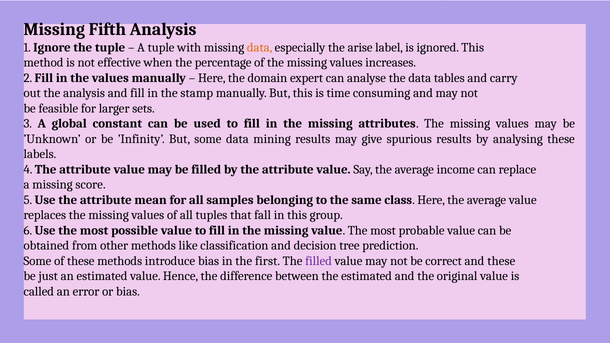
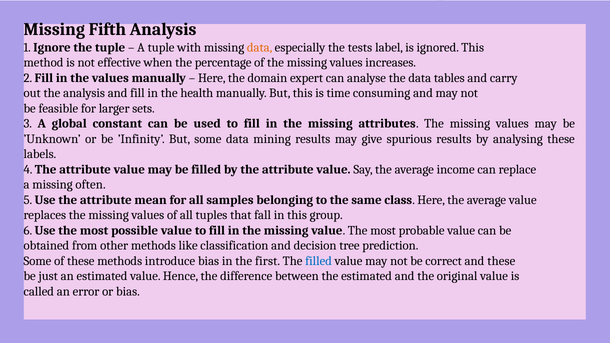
arise: arise -> tests
stamp: stamp -> health
score: score -> often
filled at (319, 261) colour: purple -> blue
